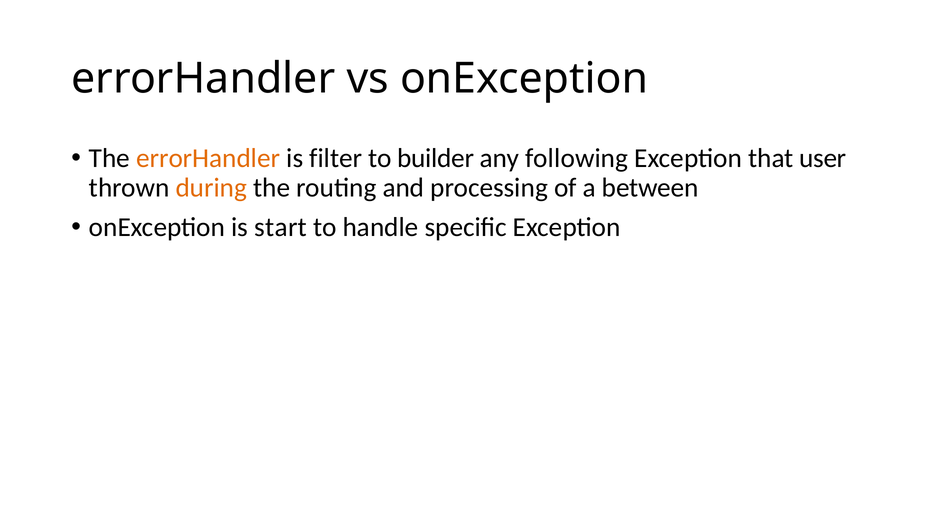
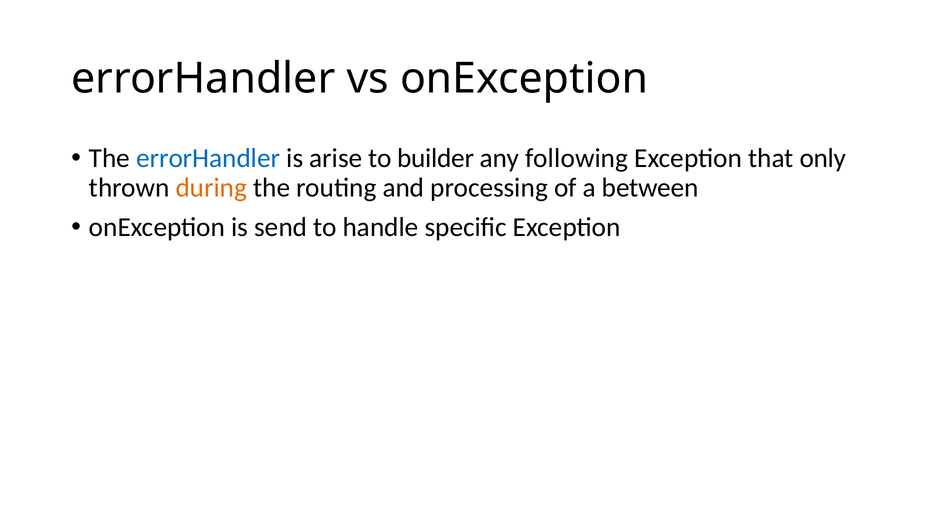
errorHandler at (208, 158) colour: orange -> blue
filter: filter -> arise
user: user -> only
start: start -> send
